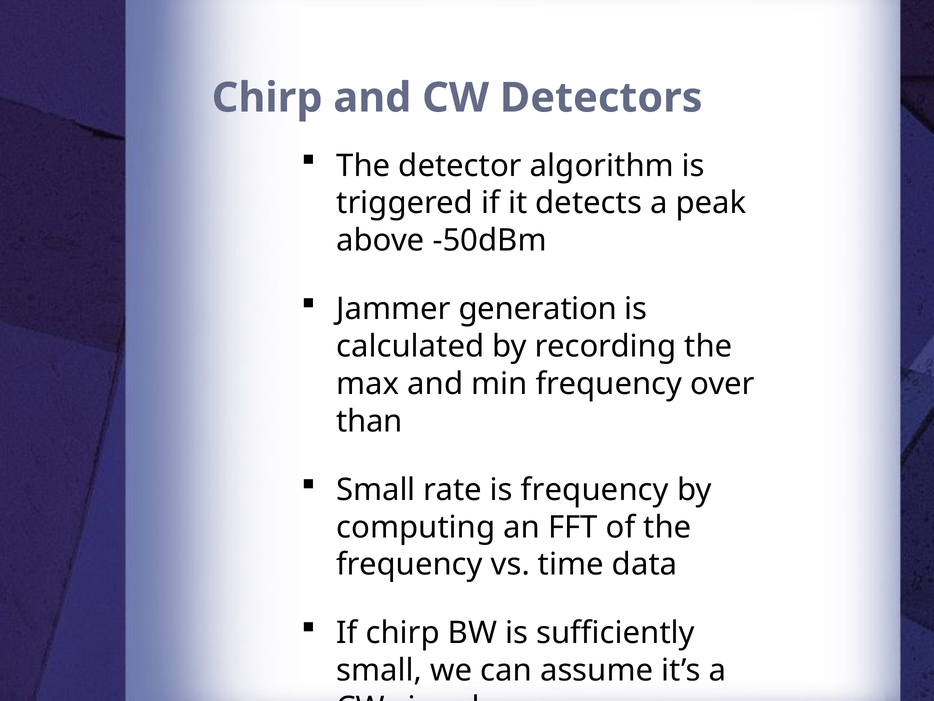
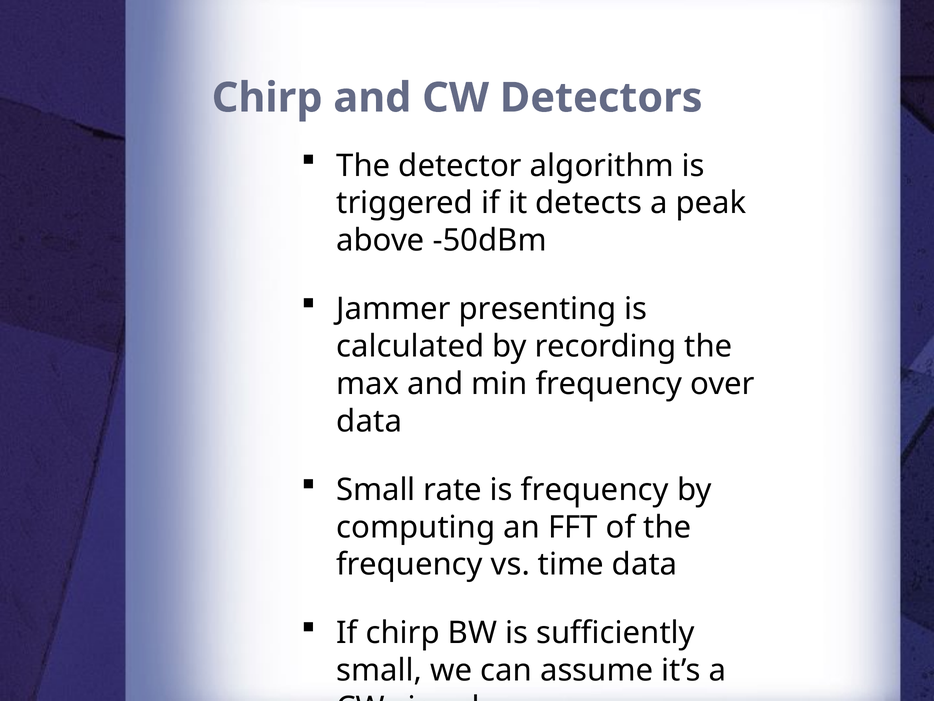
generation: generation -> presenting
than at (369, 421): than -> data
